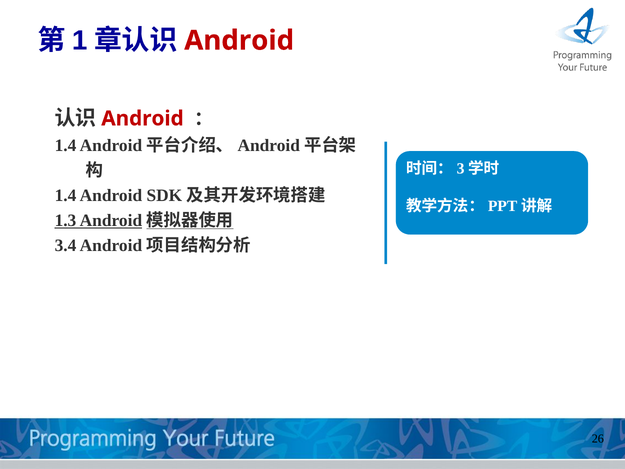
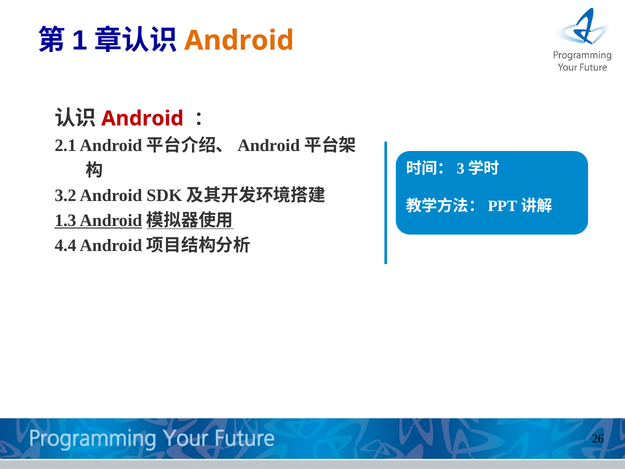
Android at (239, 41) colour: red -> orange
1.4 at (65, 145): 1.4 -> 2.1
1.4 at (65, 195): 1.4 -> 3.2
3.4: 3.4 -> 4.4
